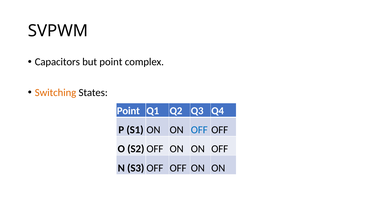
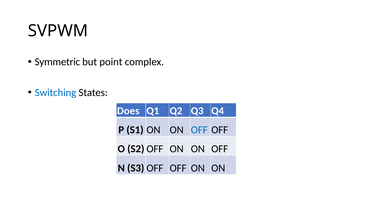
Capacitors: Capacitors -> Symmetric
Switching colour: orange -> blue
Point at (128, 111): Point -> Does
